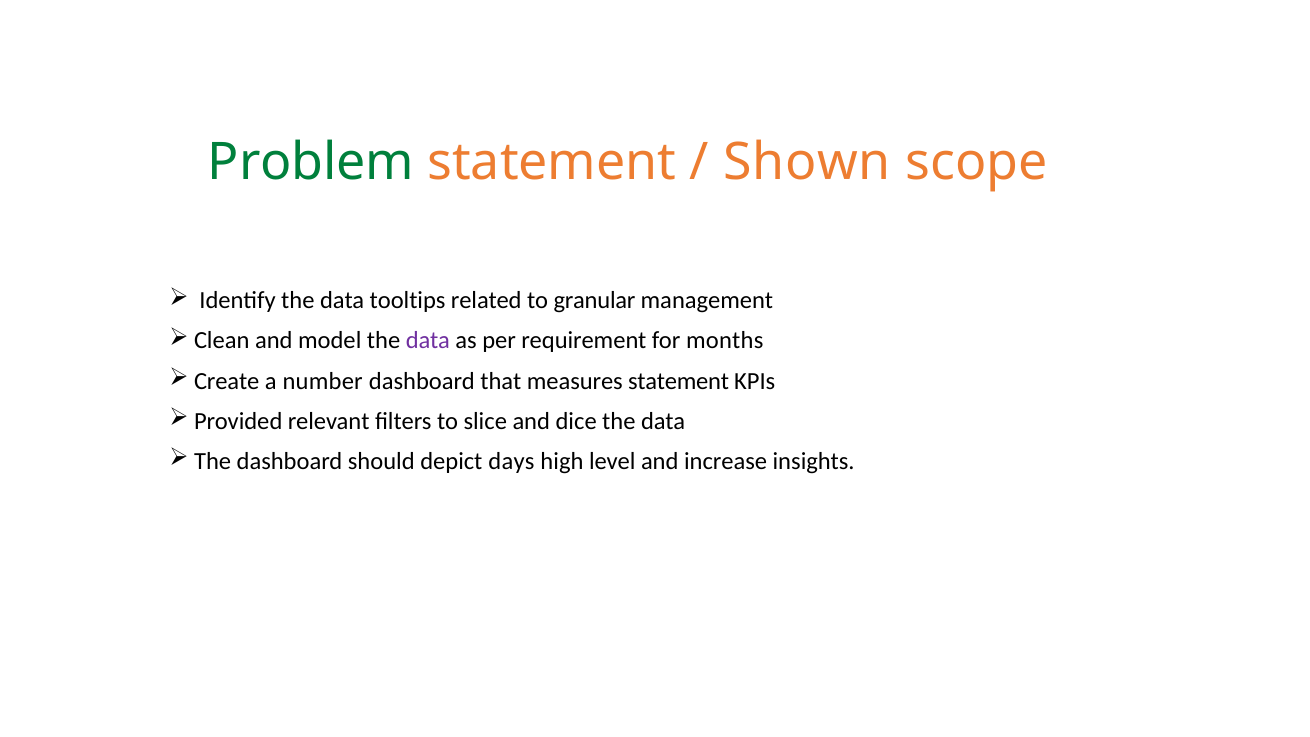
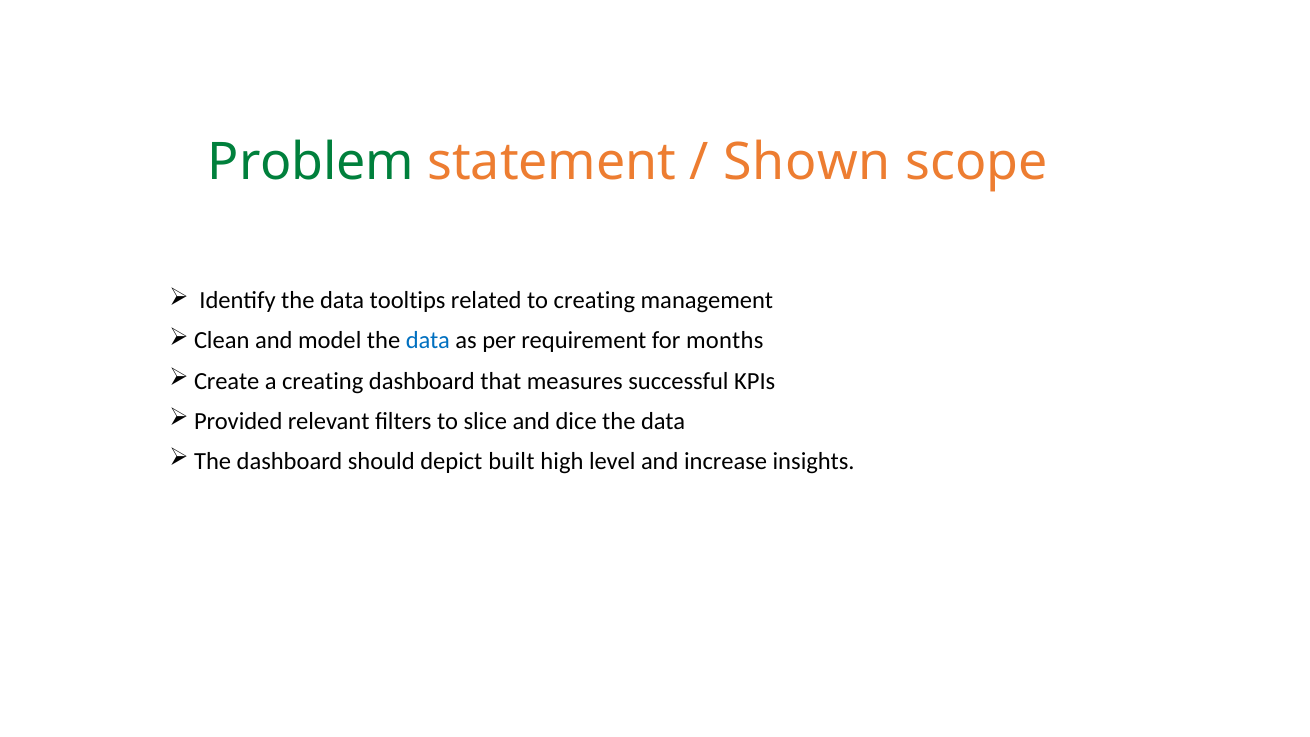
to granular: granular -> creating
data at (428, 341) colour: purple -> blue
a number: number -> creating
measures statement: statement -> successful
days: days -> built
